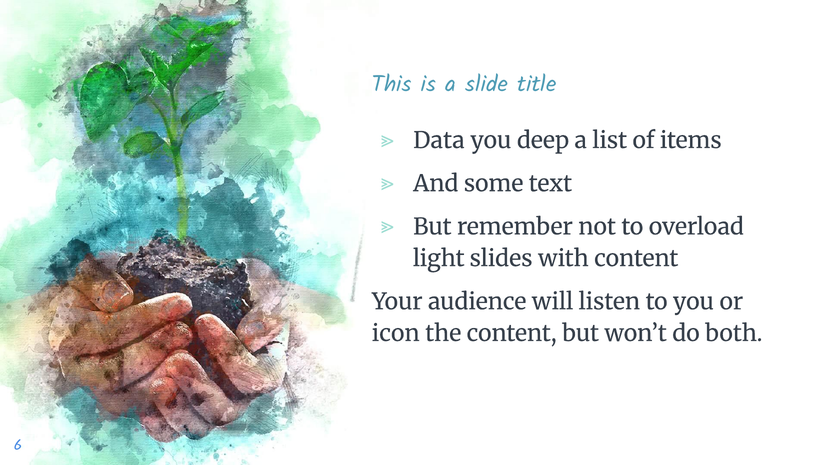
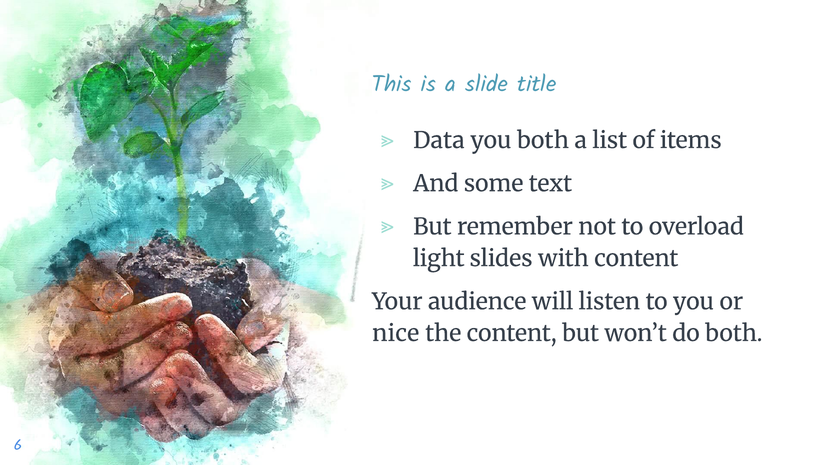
you deep: deep -> both
icon: icon -> nice
